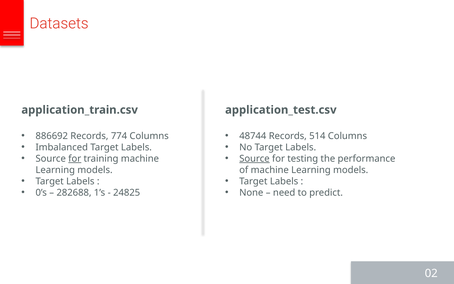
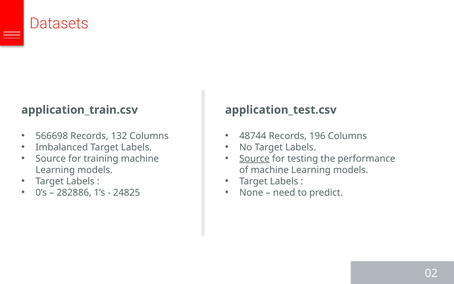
886692: 886692 -> 566698
774: 774 -> 132
514: 514 -> 196
for at (75, 158) underline: present -> none
282688: 282688 -> 282886
